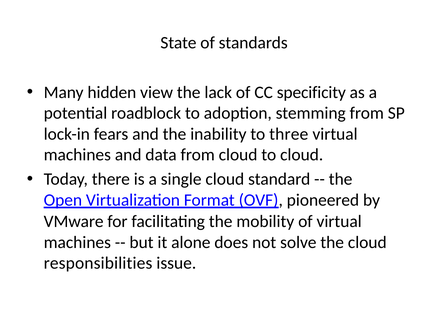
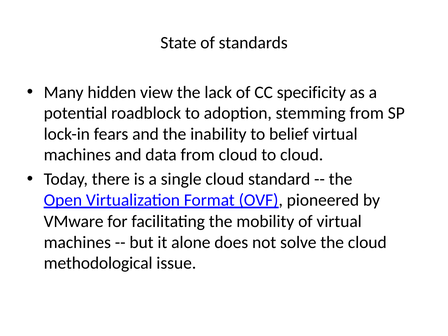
three: three -> belief
responsibilities: responsibilities -> methodological
